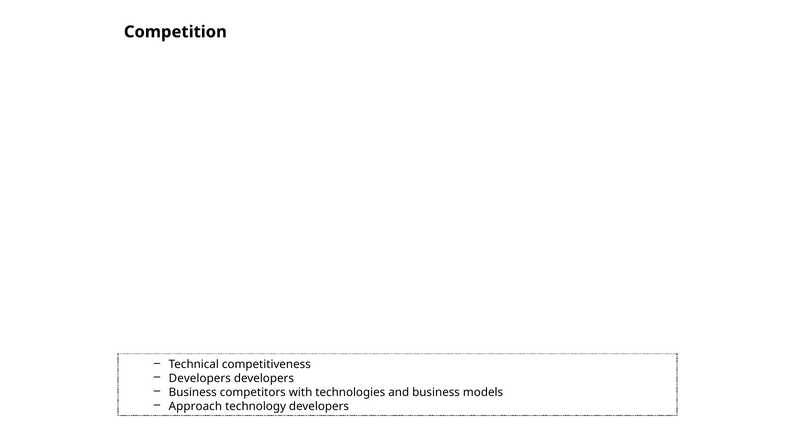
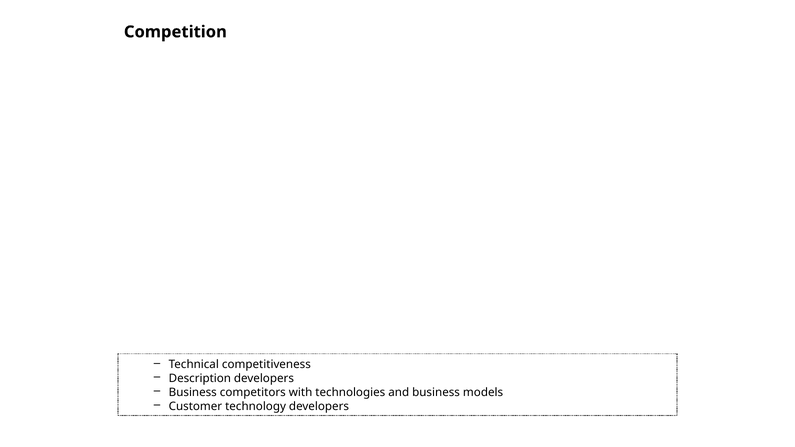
Developers at (200, 379): Developers -> Description
Approach: Approach -> Customer
